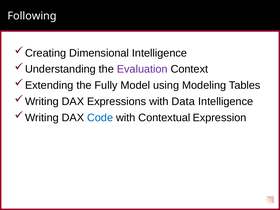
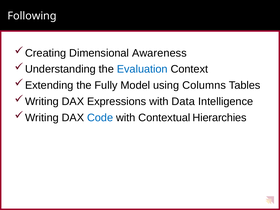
Dimensional Intelligence: Intelligence -> Awareness
Evaluation colour: purple -> blue
Modeling: Modeling -> Columns
Expression: Expression -> Hierarchies
